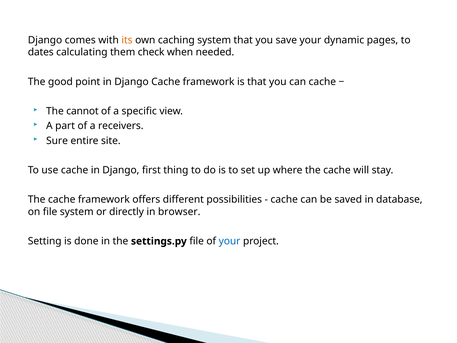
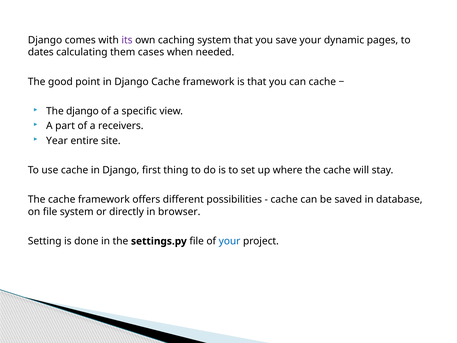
its colour: orange -> purple
check: check -> cases
The cannot: cannot -> django
Sure: Sure -> Year
